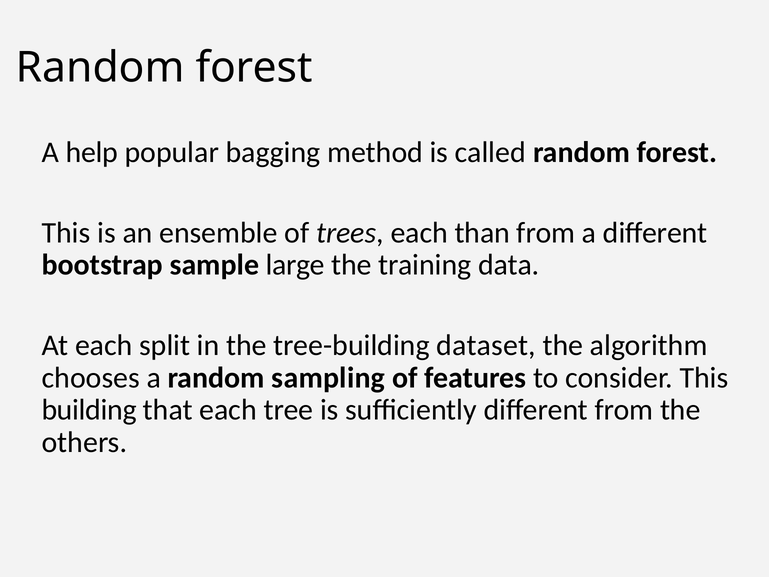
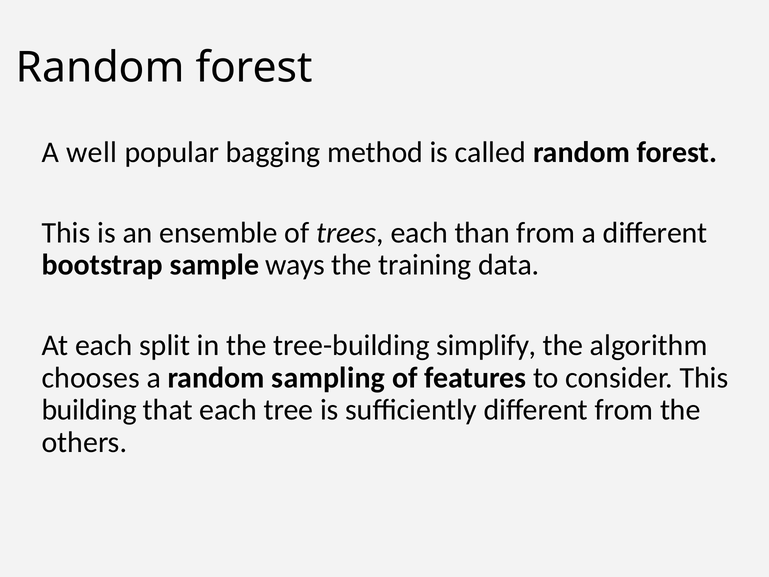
help: help -> well
large: large -> ways
dataset: dataset -> simplify
